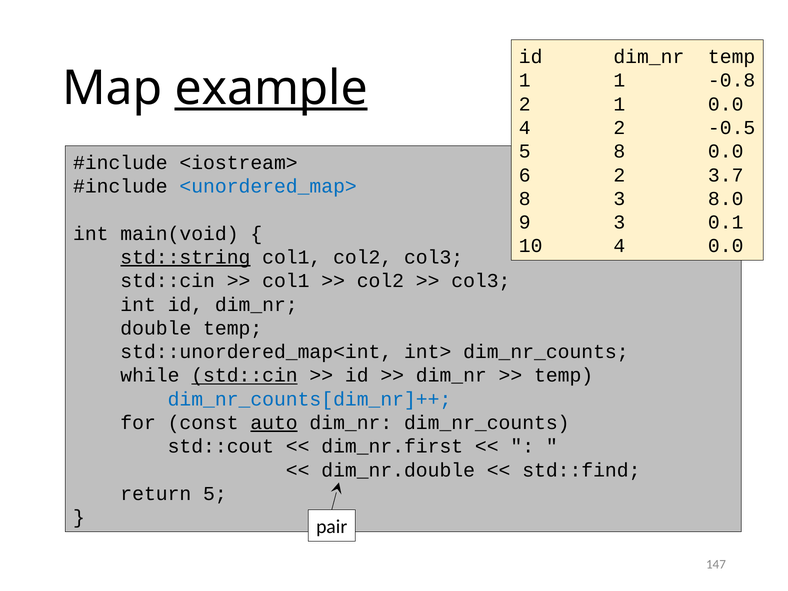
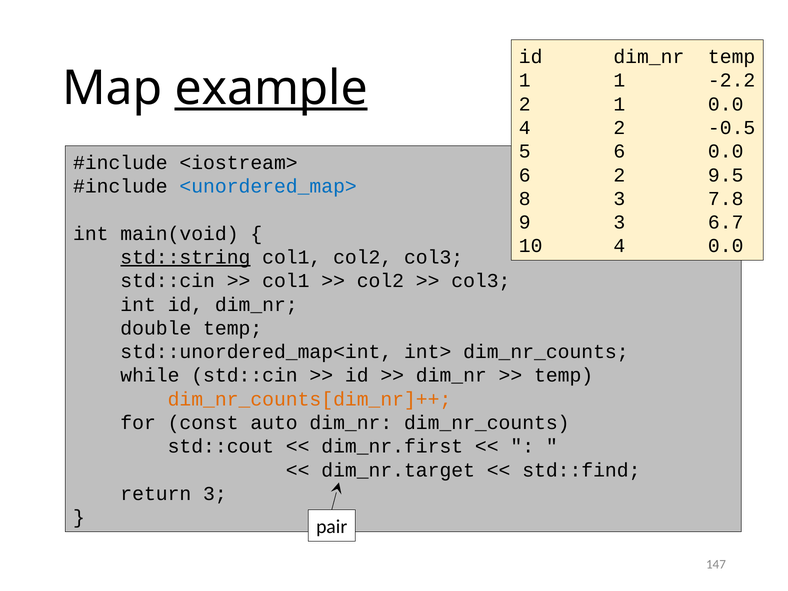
-0.8: -0.8 -> -2.2
5 8: 8 -> 6
3.7: 3.7 -> 9.5
8.0: 8.0 -> 7.8
0.1: 0.1 -> 6.7
std::cin at (244, 375) underline: present -> none
dim_nr_counts[dim_nr]++ colour: blue -> orange
auto underline: present -> none
dim_nr.double: dim_nr.double -> dim_nr.target
return 5: 5 -> 3
